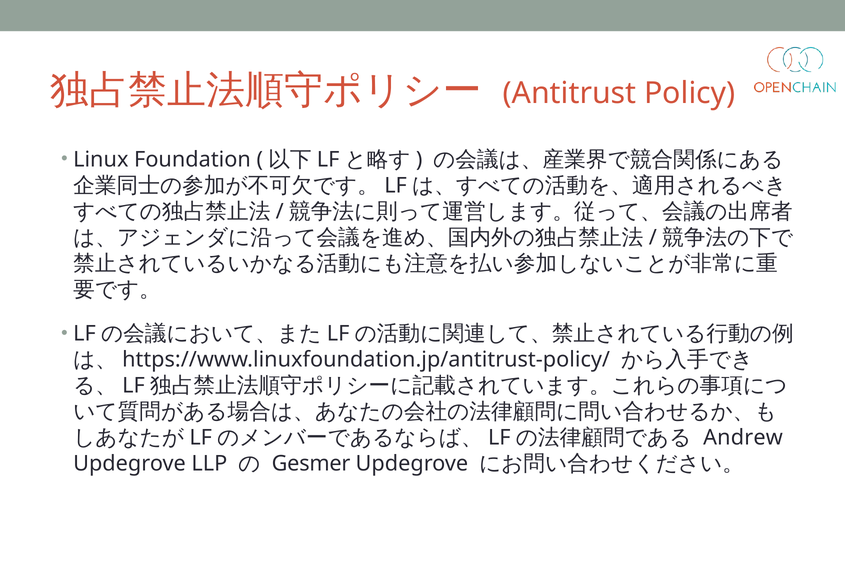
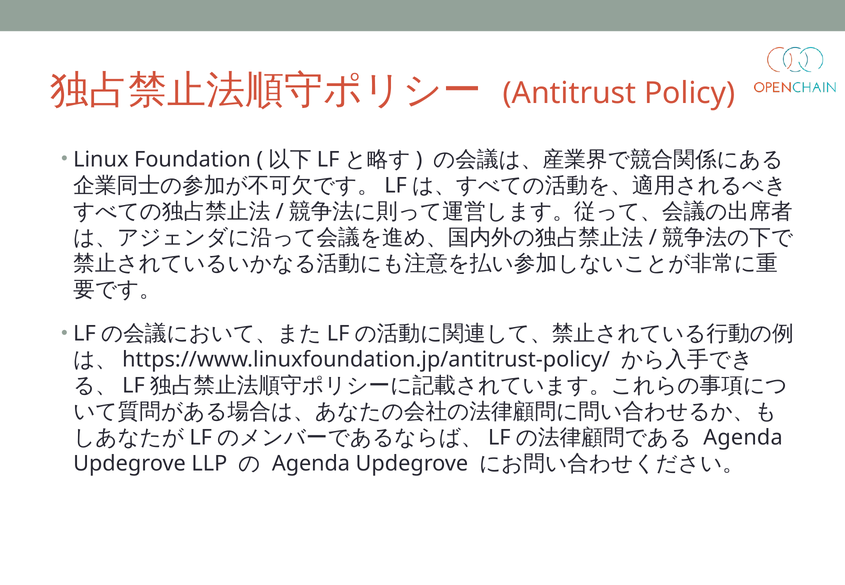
Andrew at (743, 438): Andrew -> Agenda
Gesmer at (311, 464): Gesmer -> Agenda
